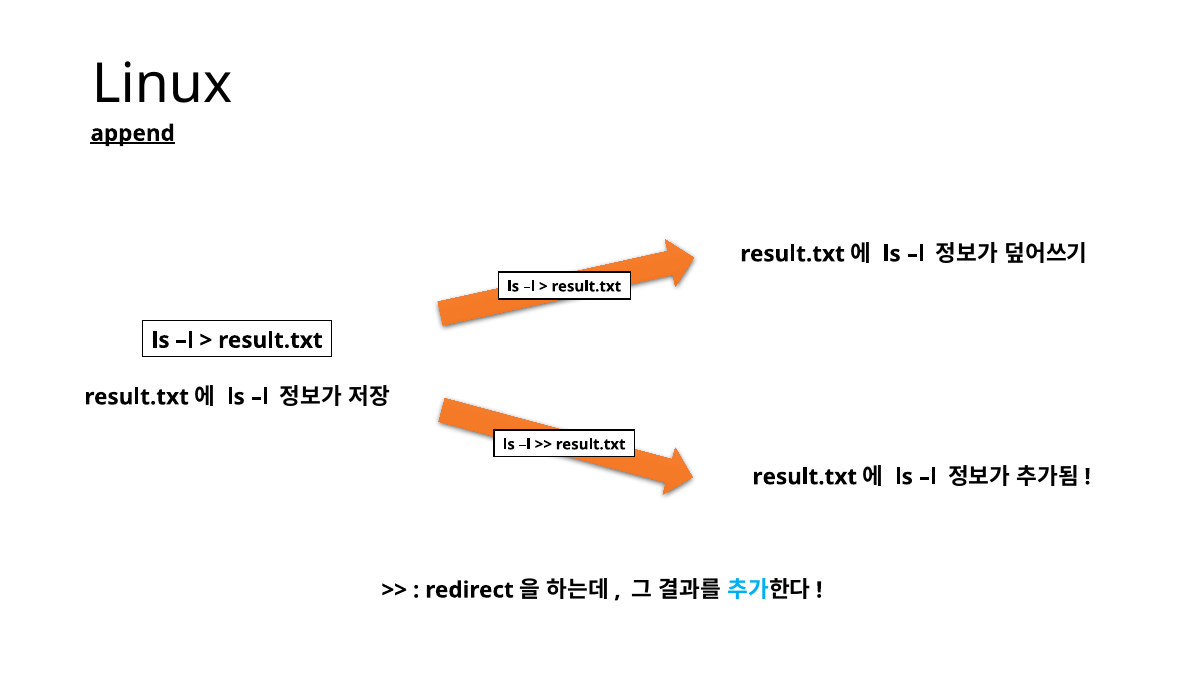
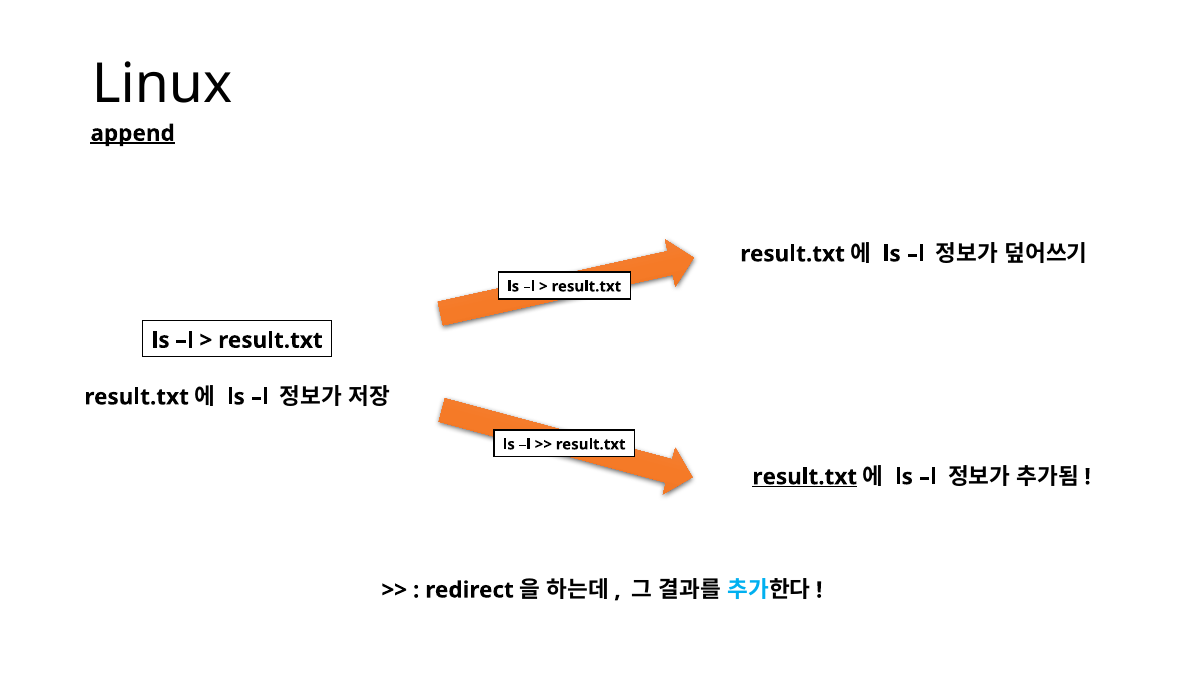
result.txt at (805, 476) underline: none -> present
